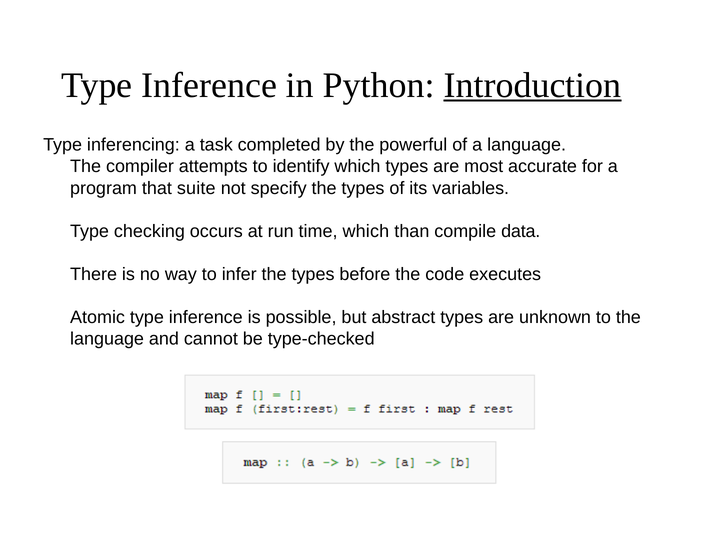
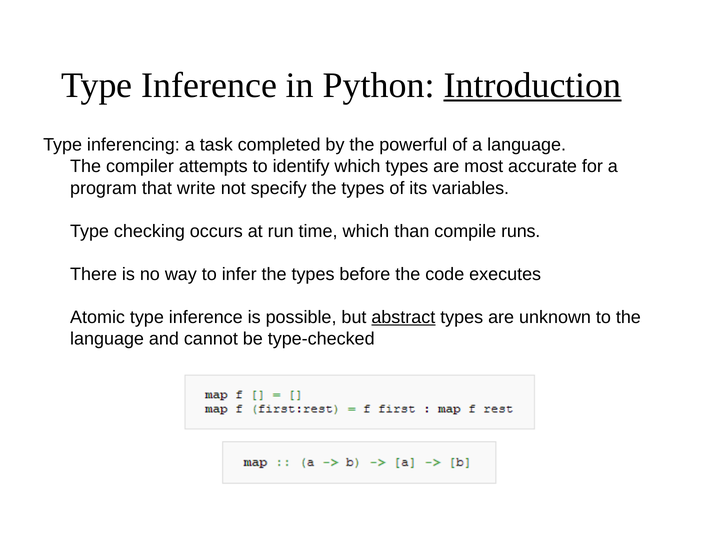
suite: suite -> write
data: data -> runs
abstract underline: none -> present
